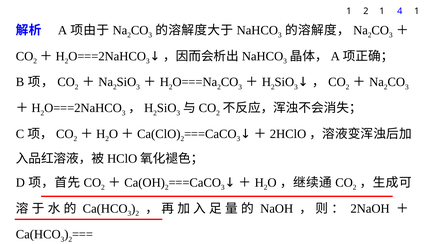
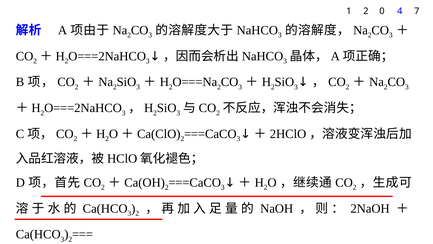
2 1: 1 -> 0
4 1: 1 -> 7
